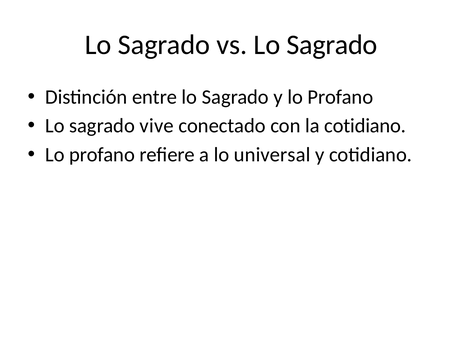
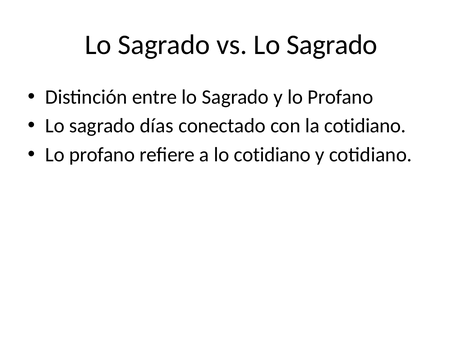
vive: vive -> días
lo universal: universal -> cotidiano
